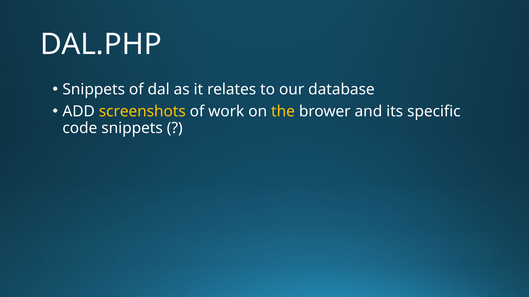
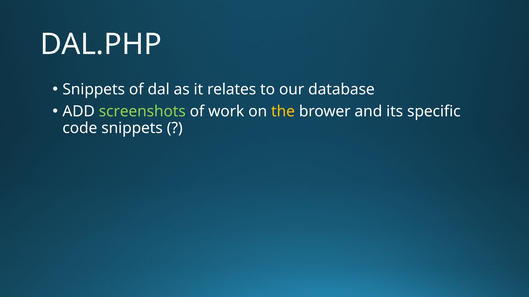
screenshots colour: yellow -> light green
